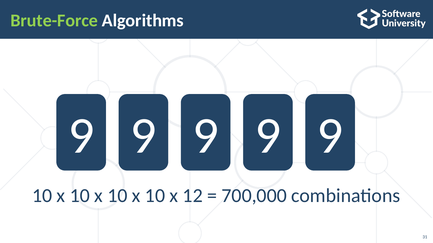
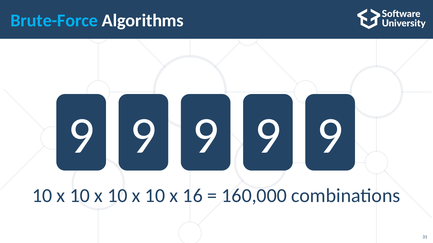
Brute-Force colour: light green -> light blue
12: 12 -> 16
700,000: 700,000 -> 160,000
